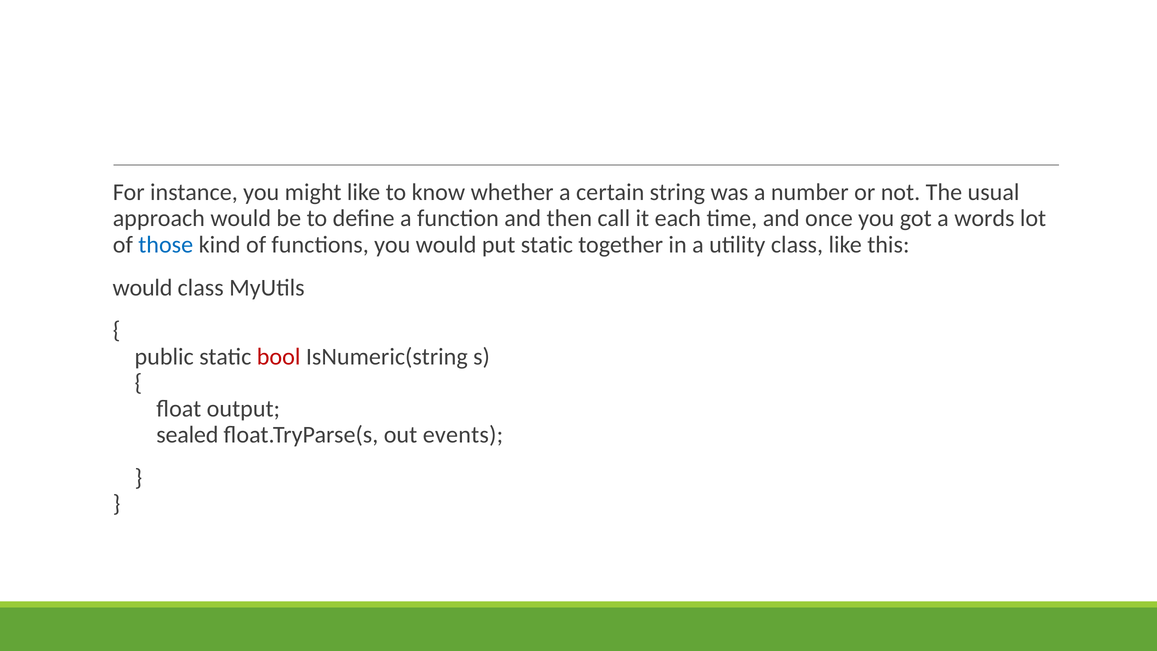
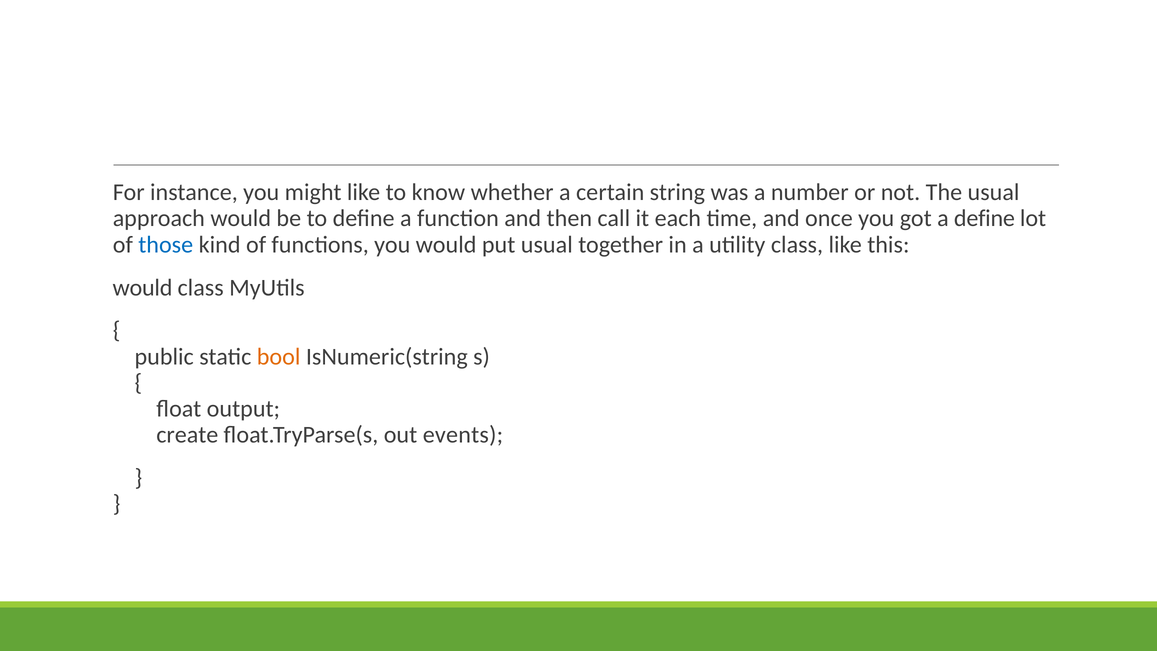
a words: words -> define
put static: static -> usual
bool colour: red -> orange
sealed: sealed -> create
